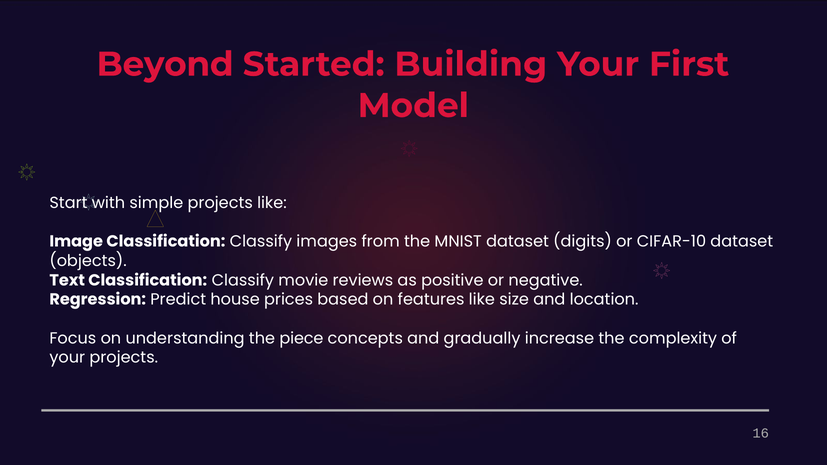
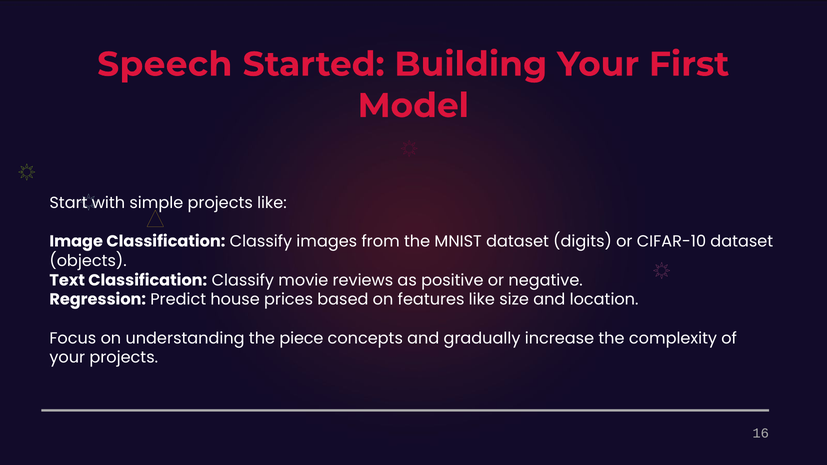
Beyond: Beyond -> Speech
